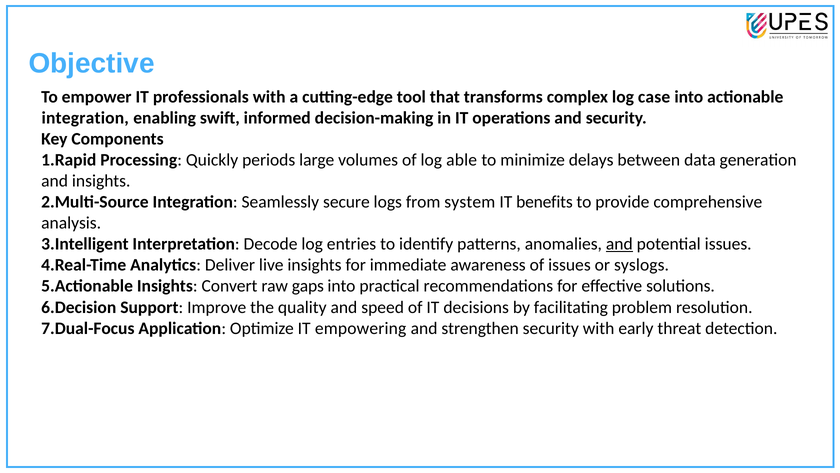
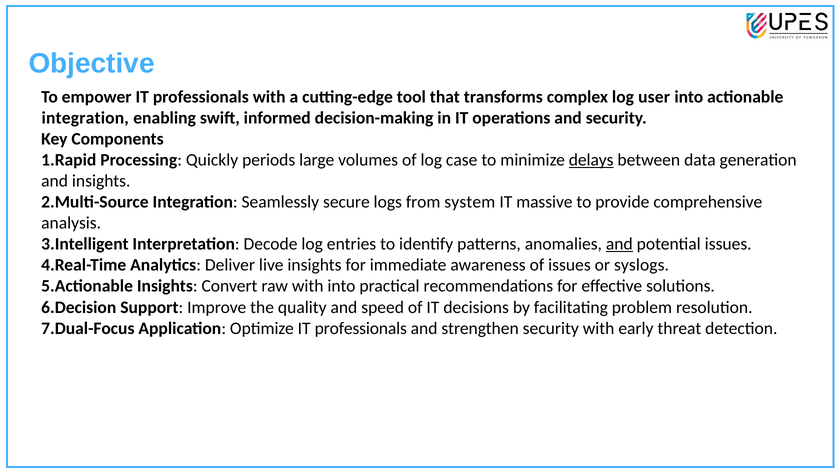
case: case -> user
able: able -> case
delays underline: none -> present
benefits: benefits -> massive
raw gaps: gaps -> with
Optimize IT empowering: empowering -> professionals
